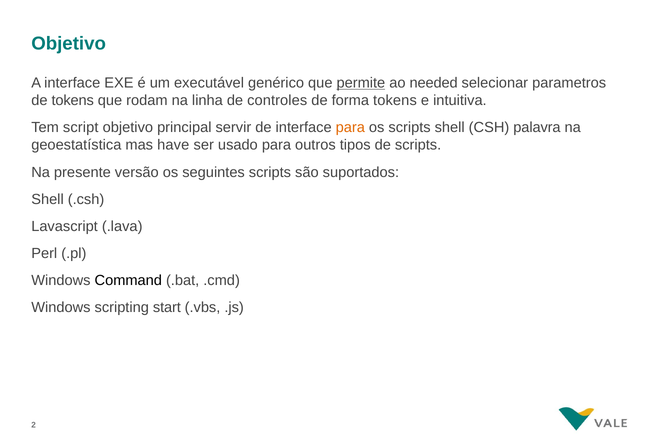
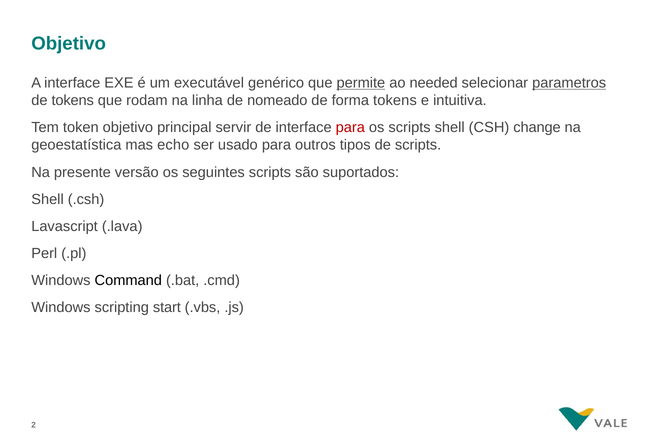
parametros underline: none -> present
controles: controles -> nomeado
script: script -> token
para at (350, 128) colour: orange -> red
palavra: palavra -> change
have: have -> echo
